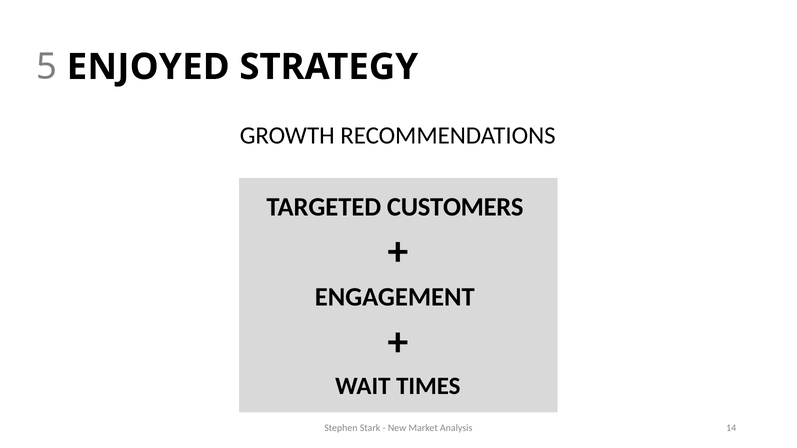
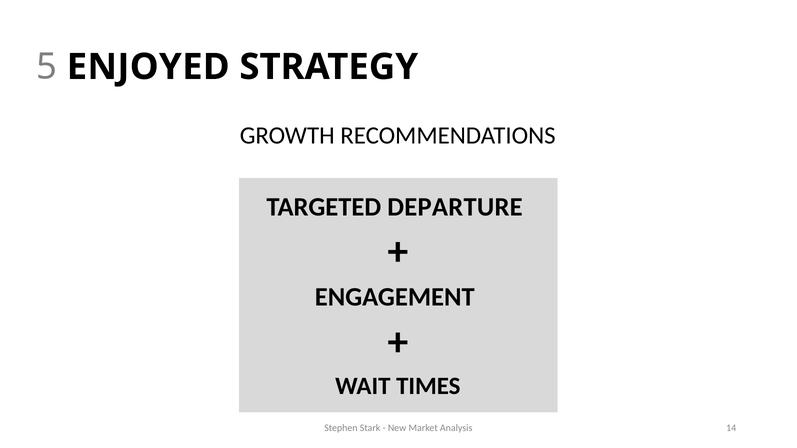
CUSTOMERS: CUSTOMERS -> DEPARTURE
